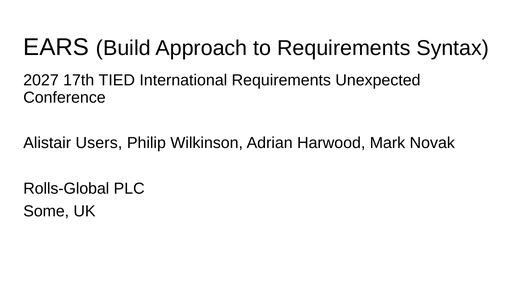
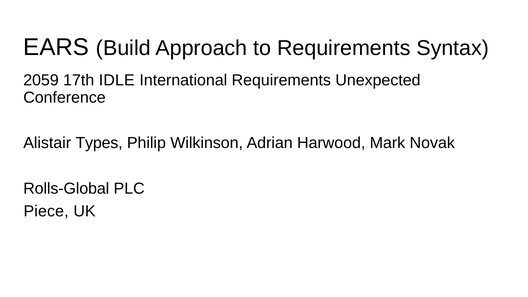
2027: 2027 -> 2059
TIED: TIED -> IDLE
Users: Users -> Types
Some: Some -> Piece
